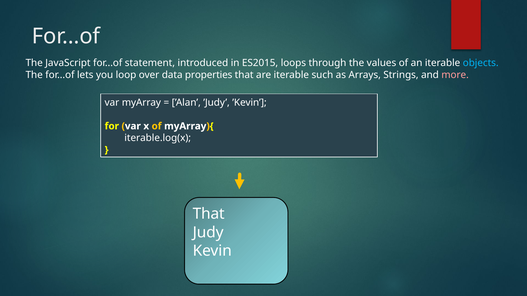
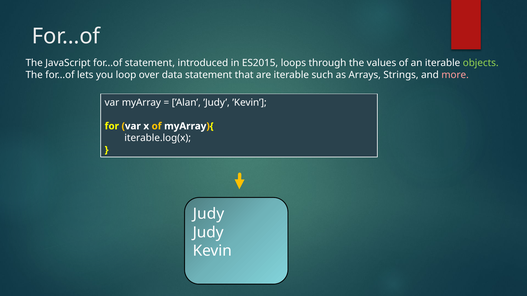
objects colour: light blue -> light green
data properties: properties -> statement
That at (209, 214): That -> Judy
